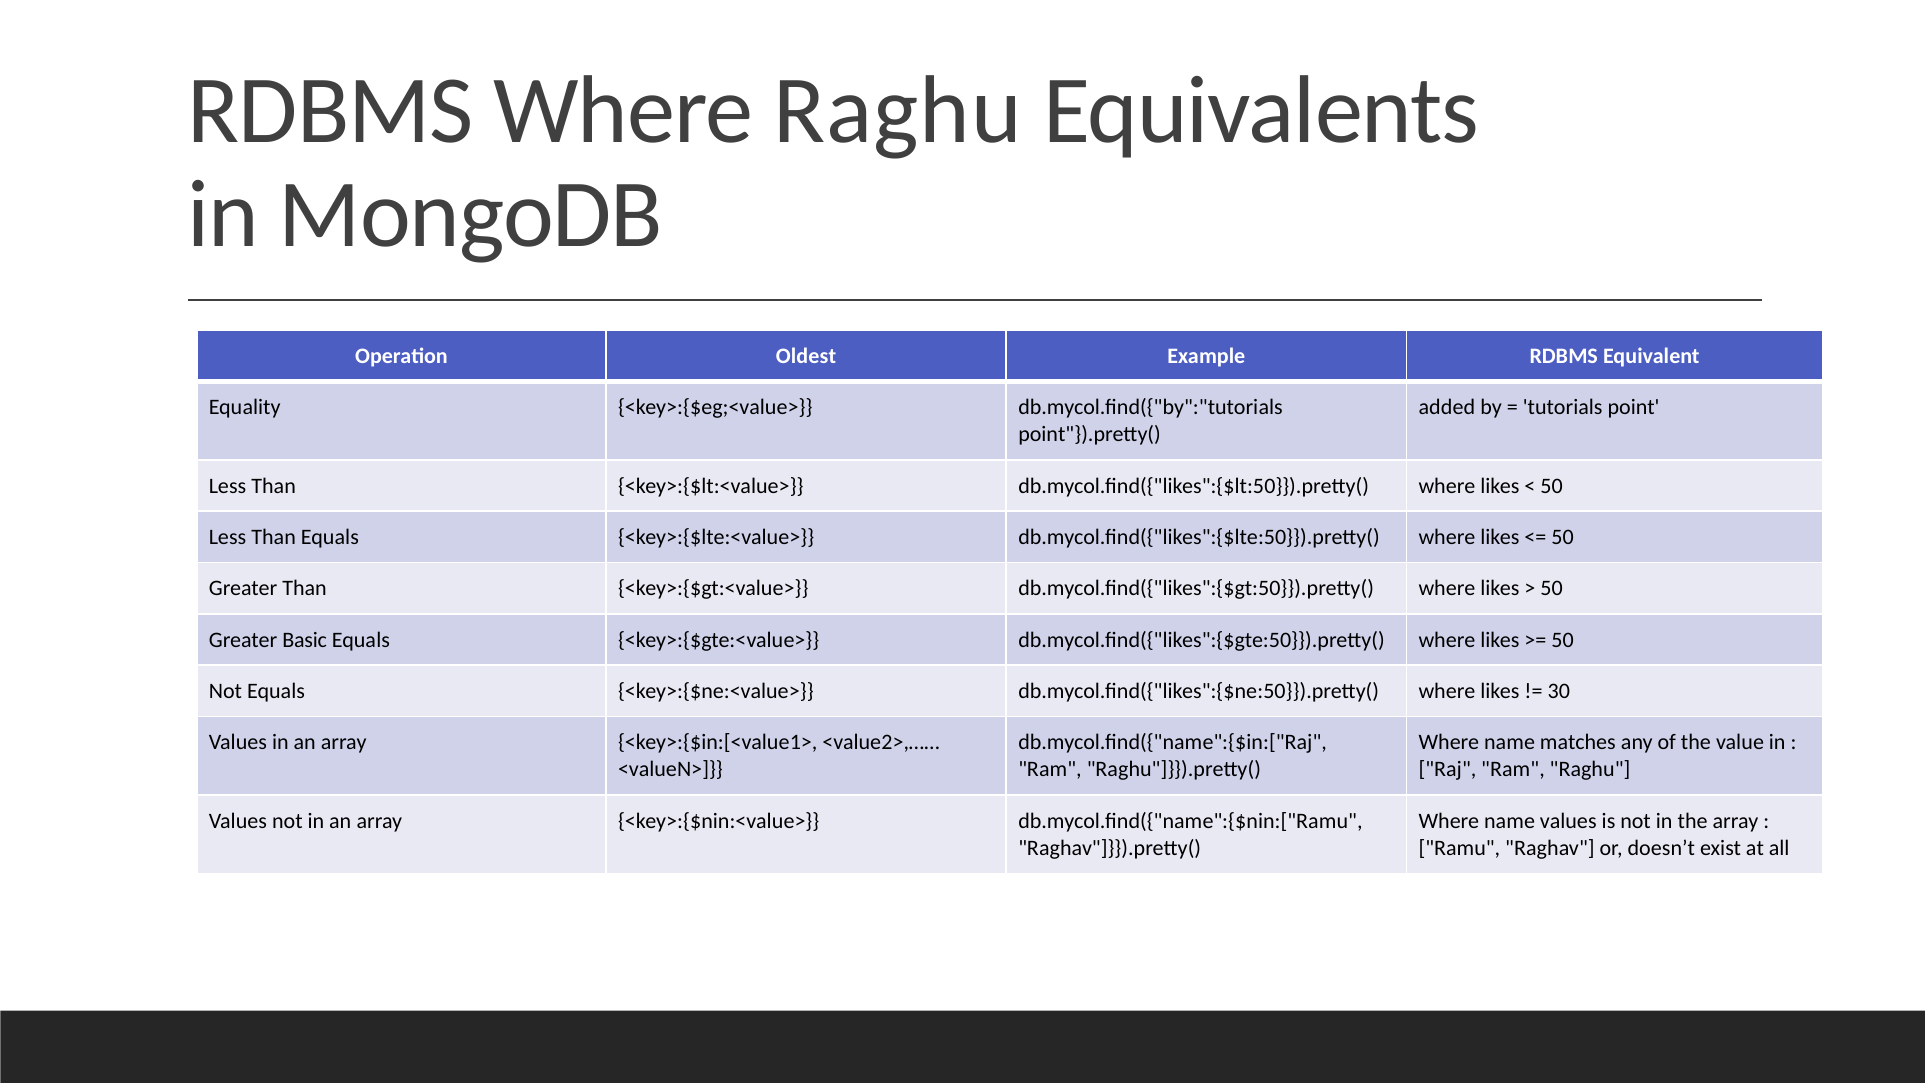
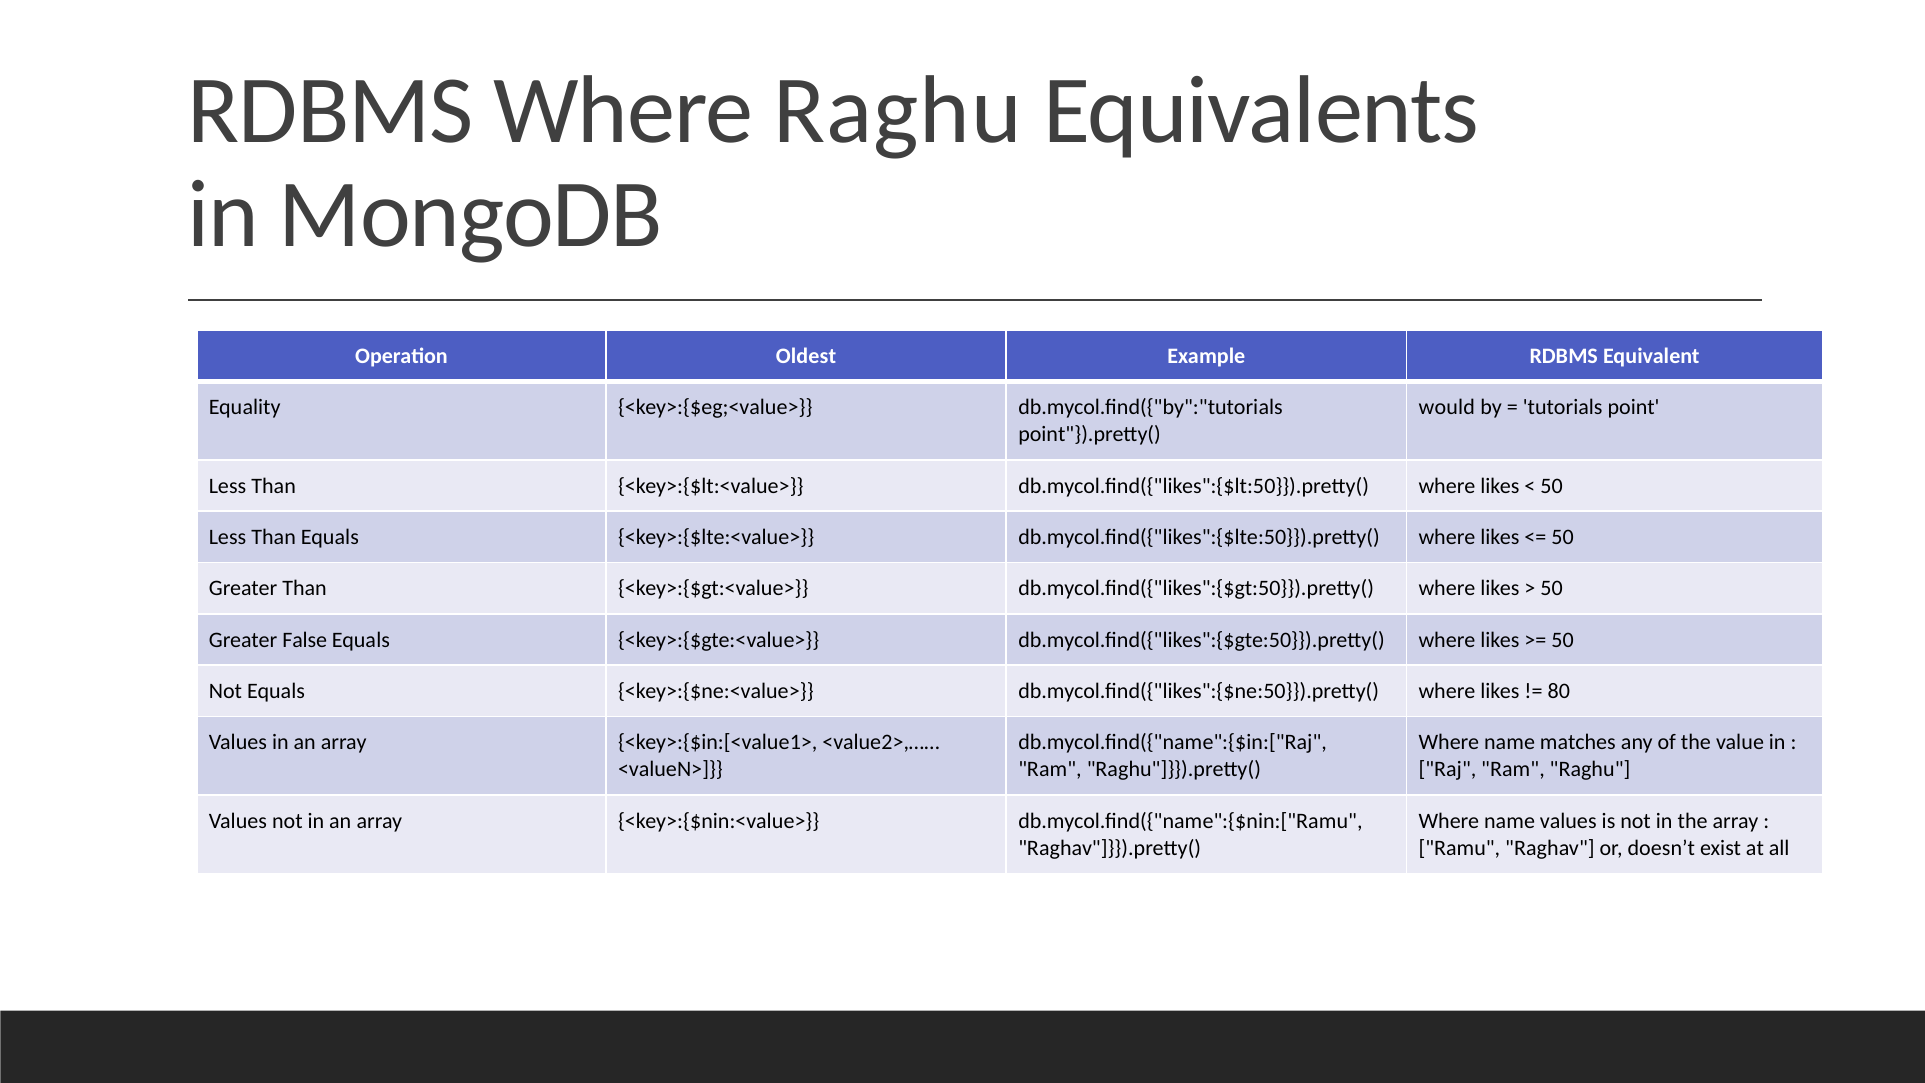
added: added -> would
Basic: Basic -> False
30: 30 -> 80
